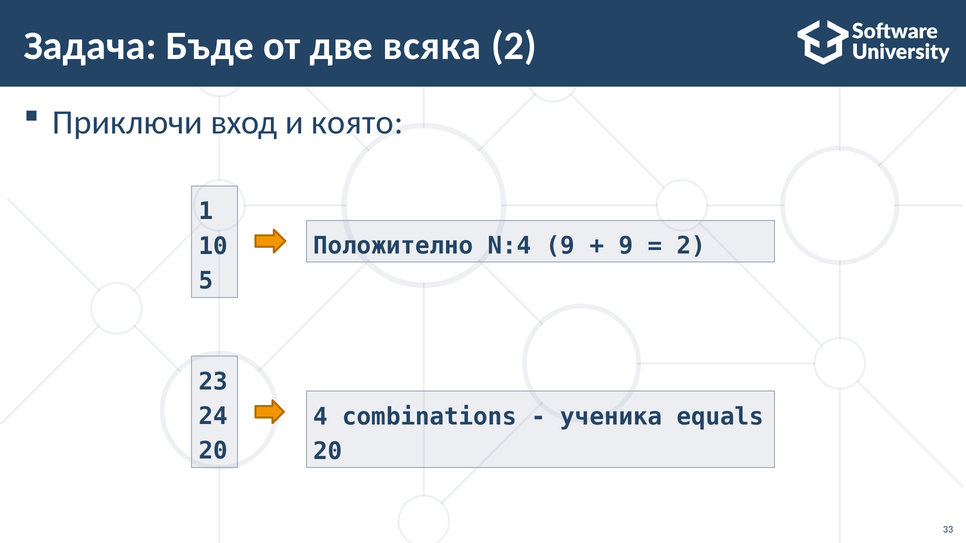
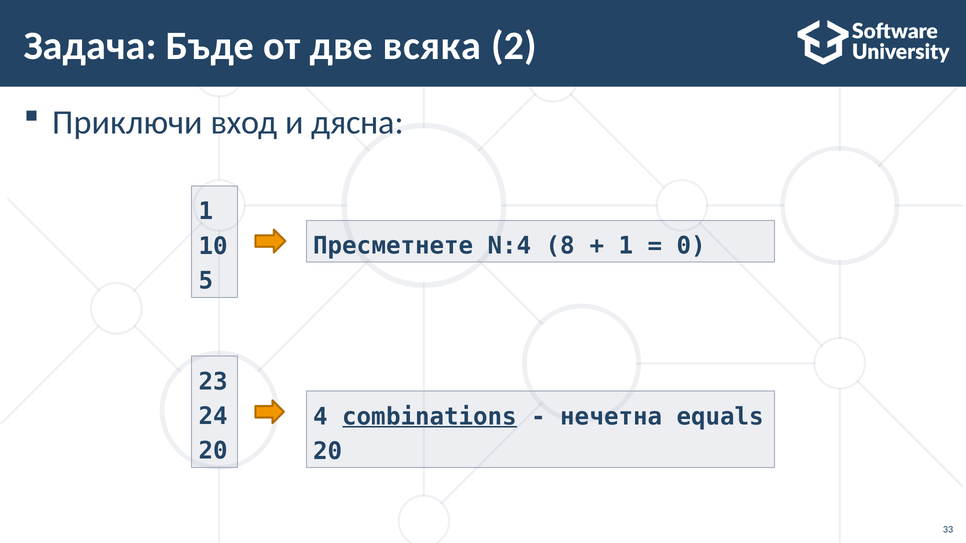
която: която -> дясна
Положително: Положително -> Пресметнете
N:4 9: 9 -> 8
9 at (626, 246): 9 -> 1
2 at (691, 246): 2 -> 0
combinations underline: none -> present
ученика: ученика -> нечетна
